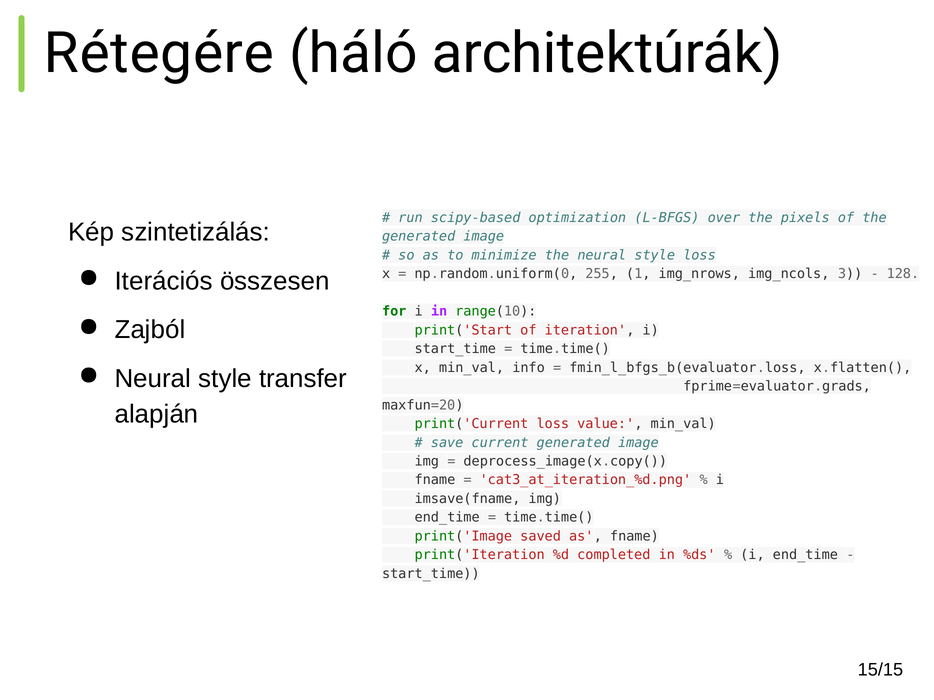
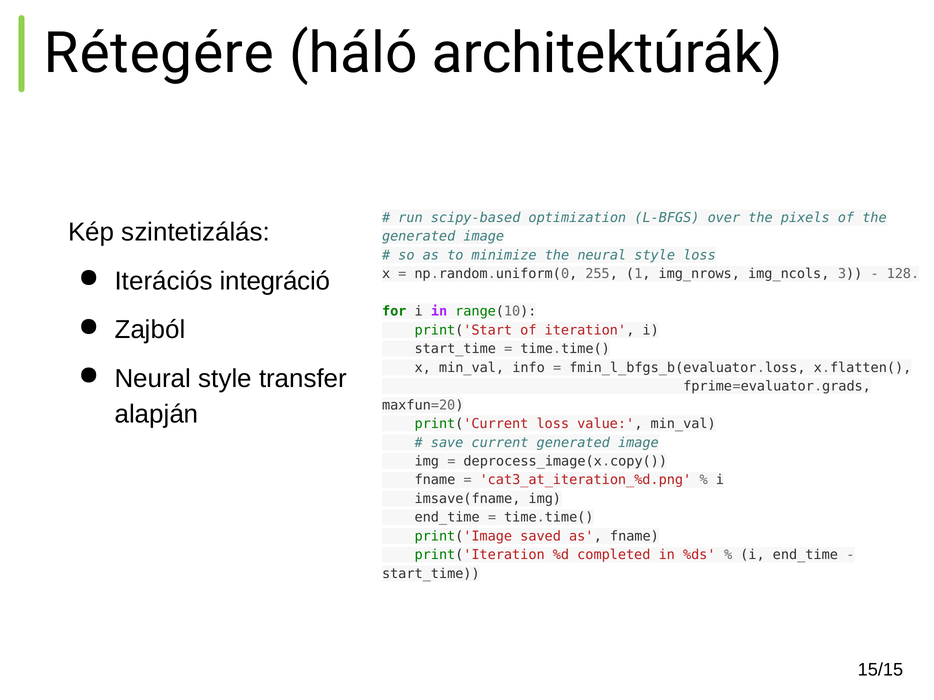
összesen: összesen -> integráció
